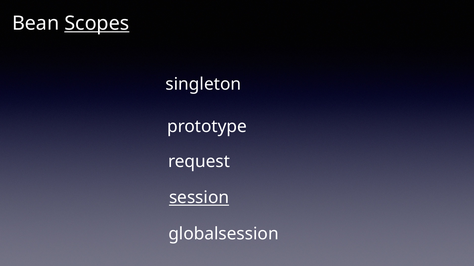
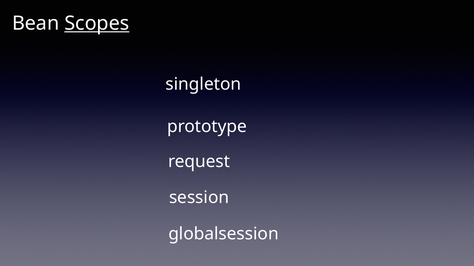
session underline: present -> none
